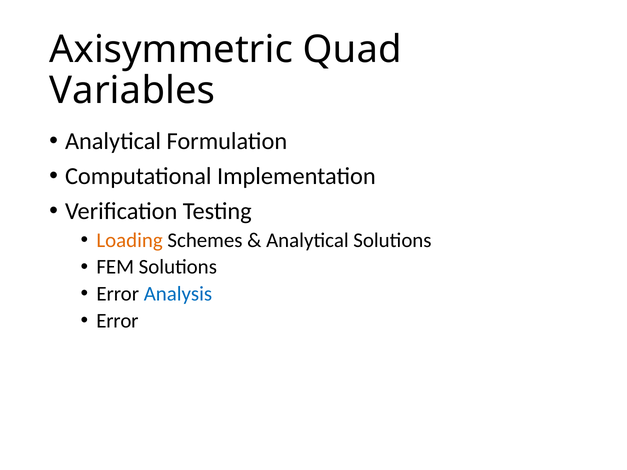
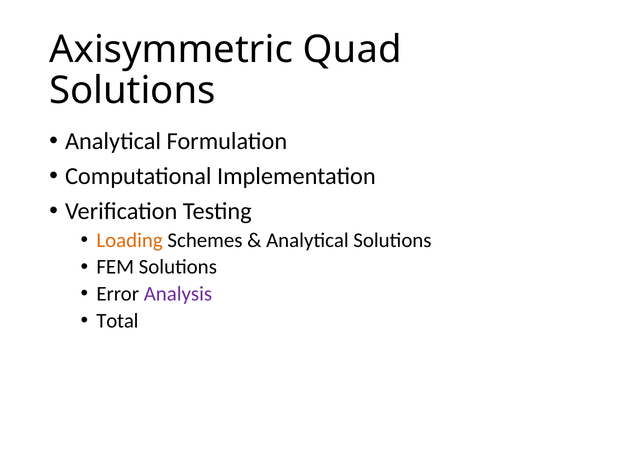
Variables at (132, 91): Variables -> Solutions
Analysis colour: blue -> purple
Error at (117, 321): Error -> Total
